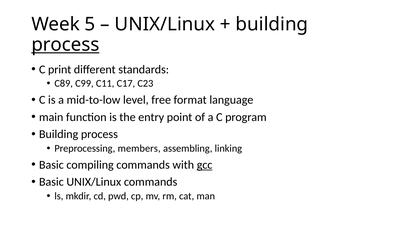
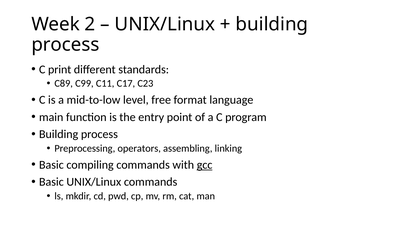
5: 5 -> 2
process at (65, 45) underline: present -> none
members: members -> operators
